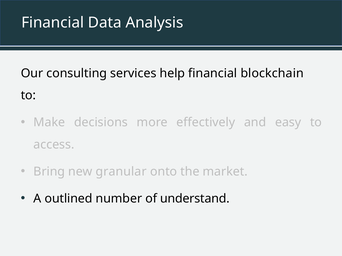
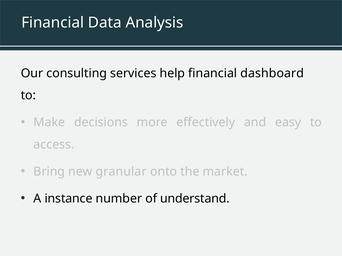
blockchain: blockchain -> dashboard
outlined: outlined -> instance
